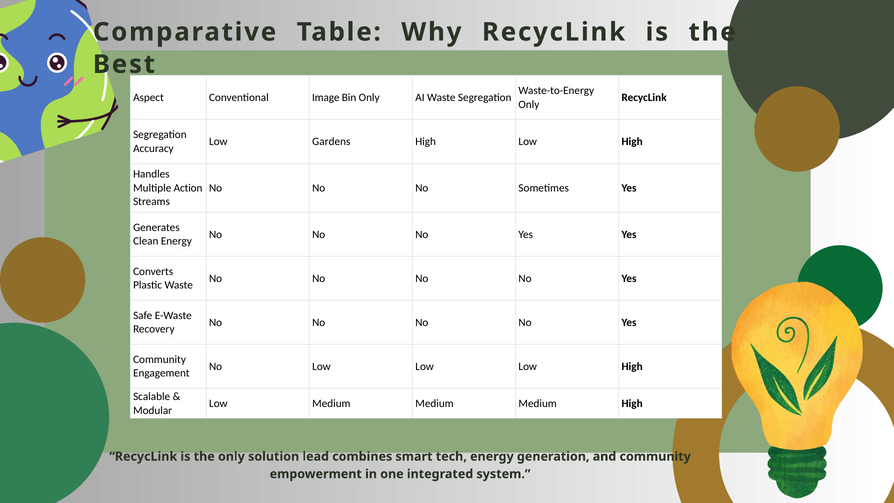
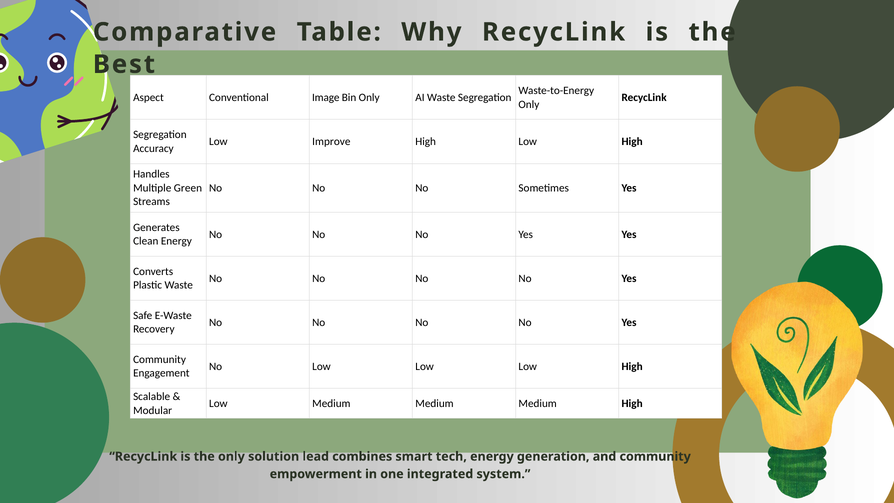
Gardens: Gardens -> Improve
Action: Action -> Green
